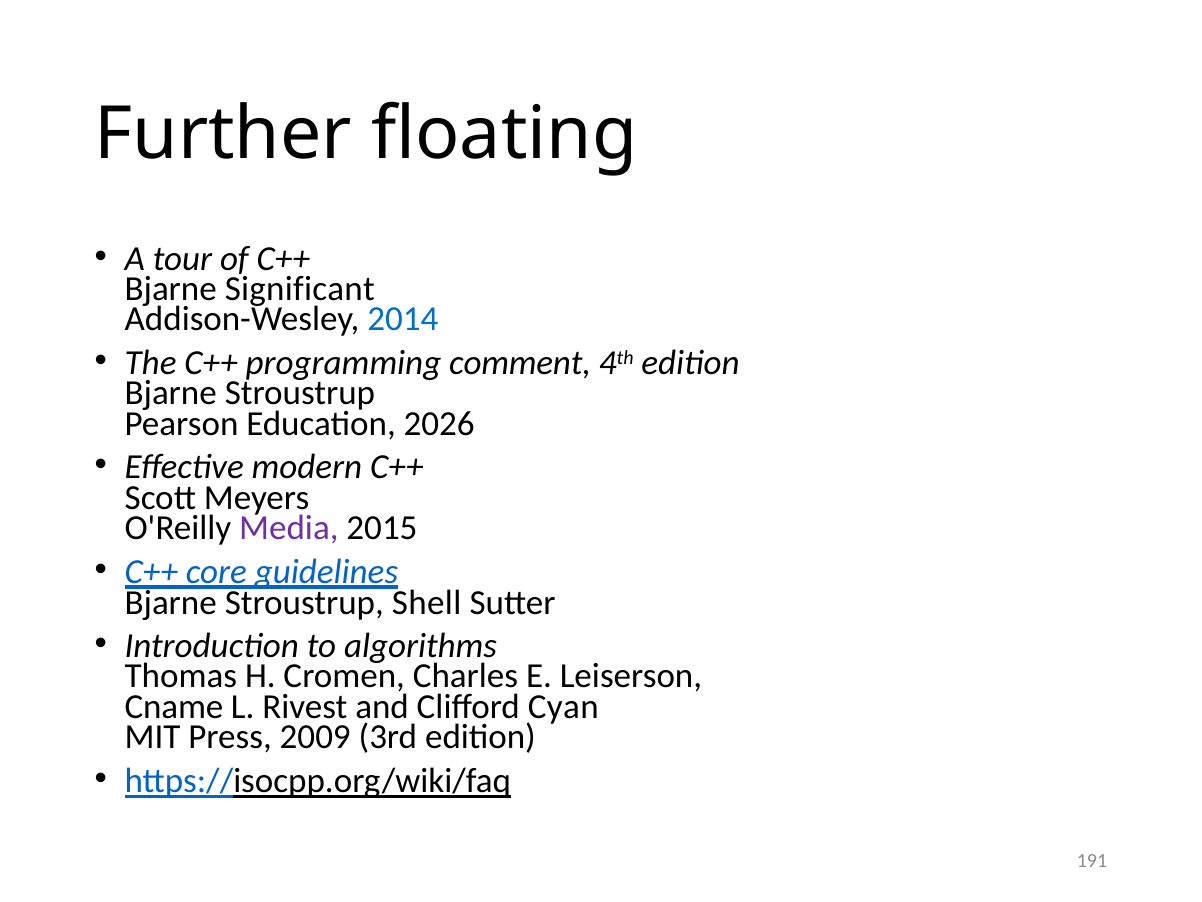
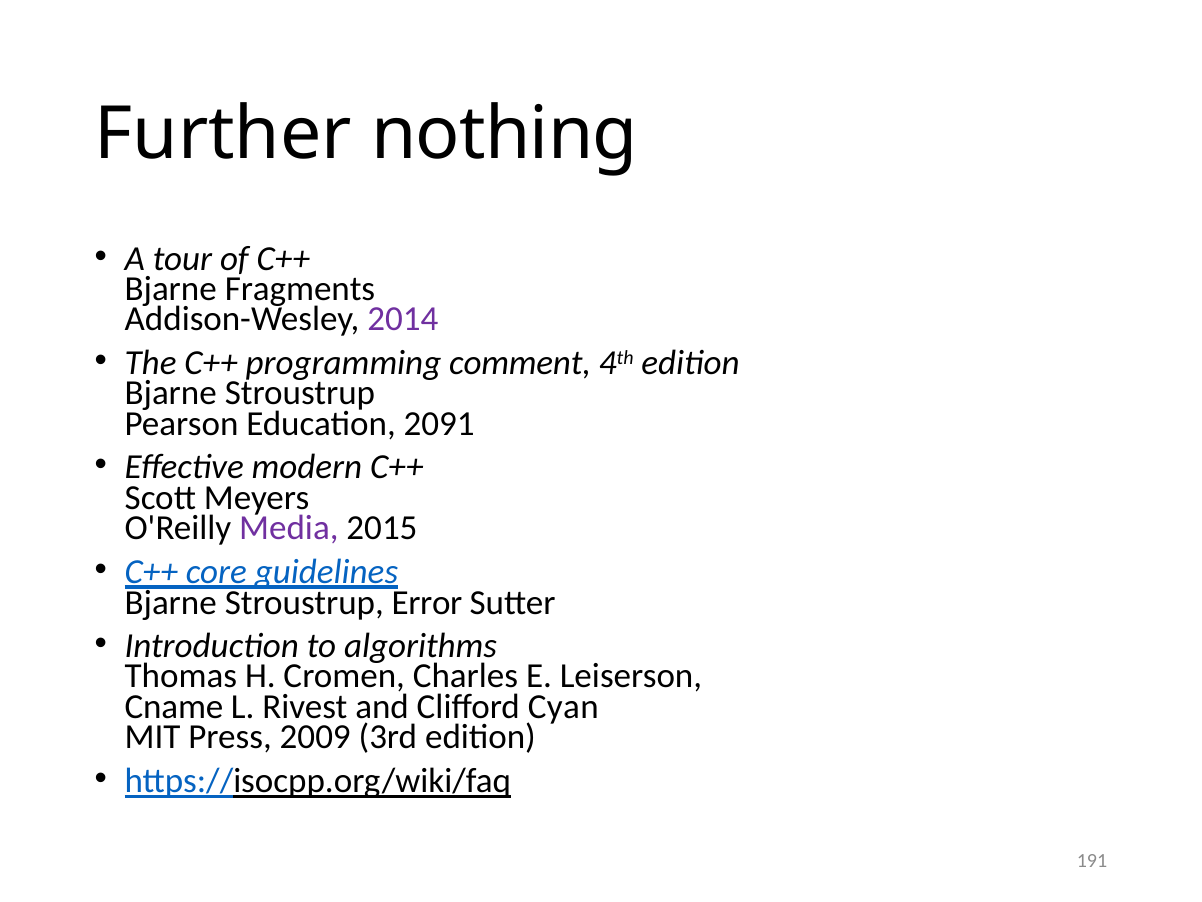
floating: floating -> nothing
Significant: Significant -> Fragments
2014 colour: blue -> purple
2026: 2026 -> 2091
Shell: Shell -> Error
